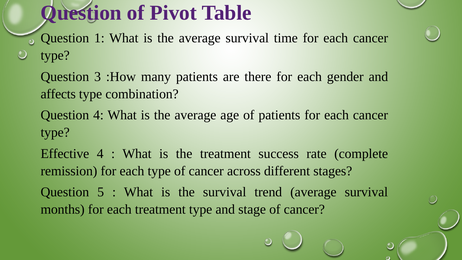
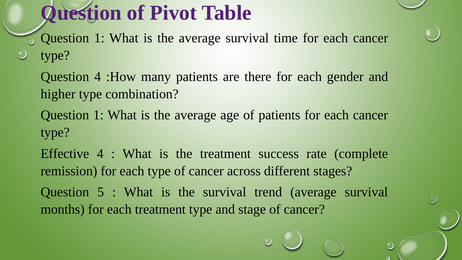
Question 3: 3 -> 4
affects: affects -> higher
4 at (98, 115): 4 -> 1
